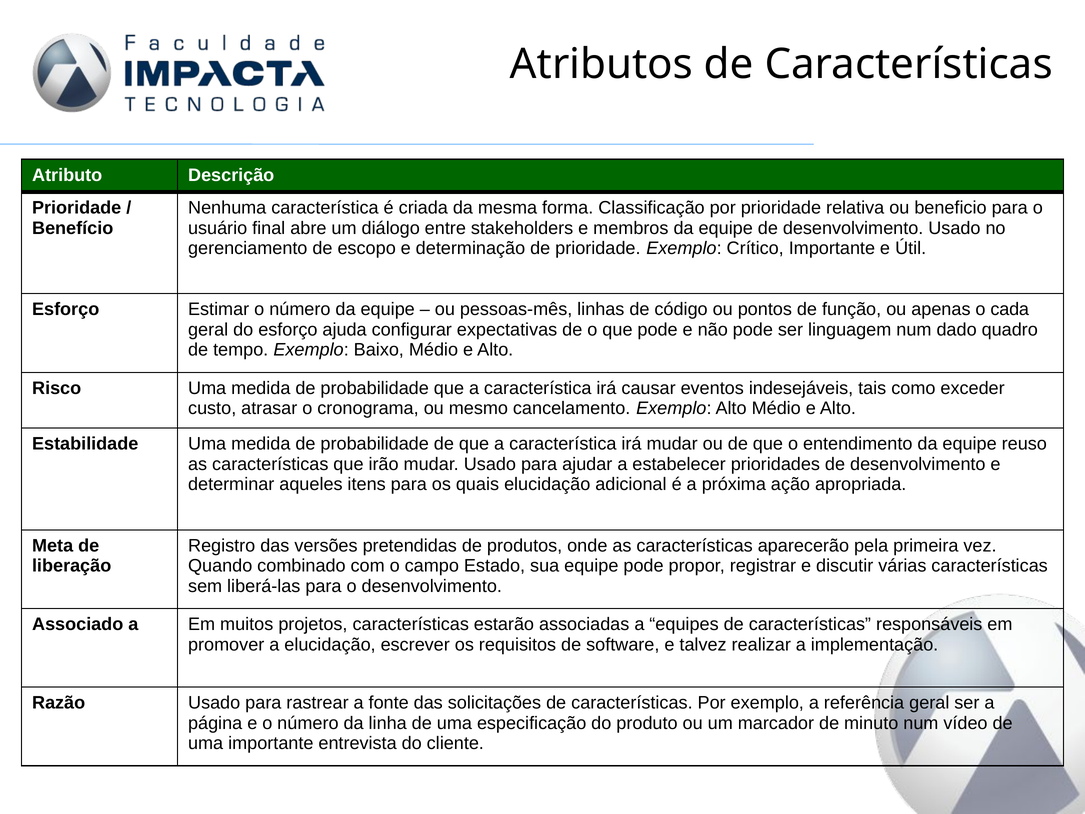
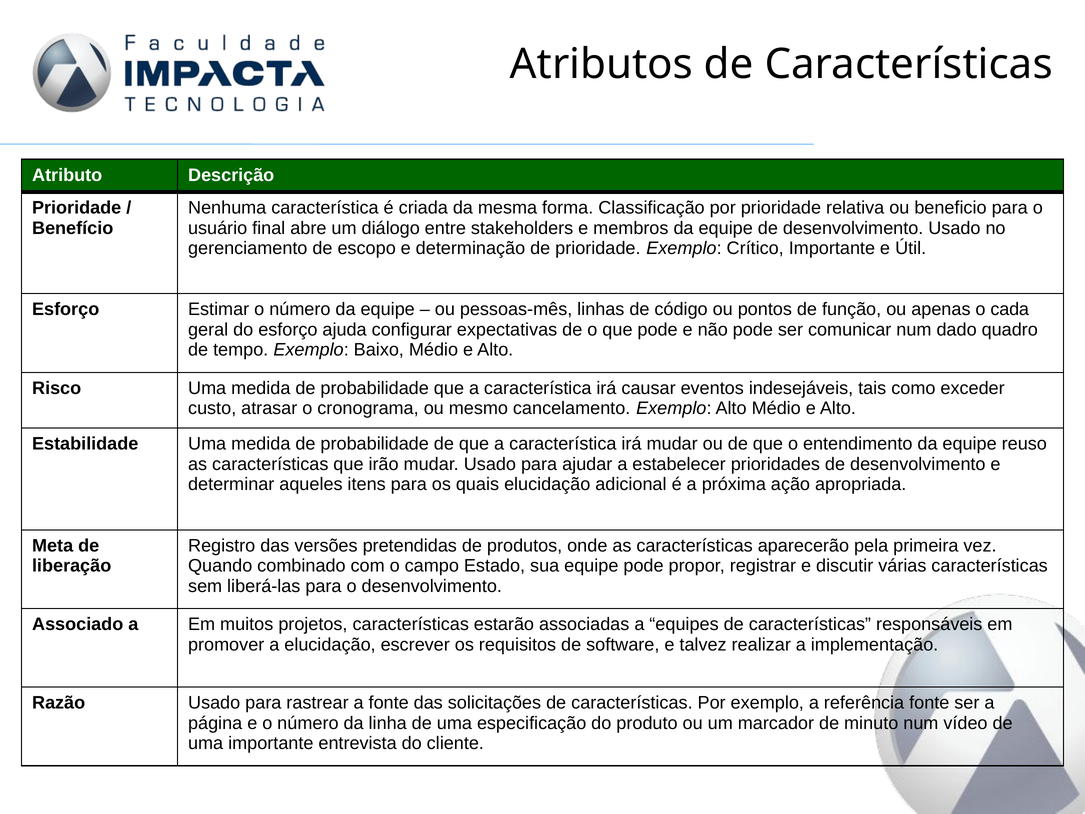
linguagem: linguagem -> comunicar
referência geral: geral -> fonte
